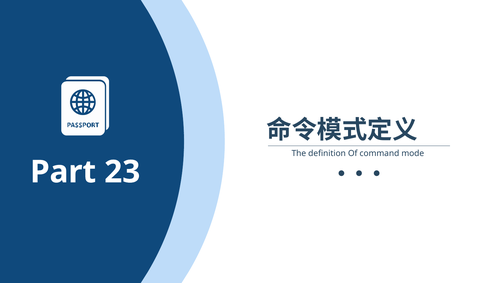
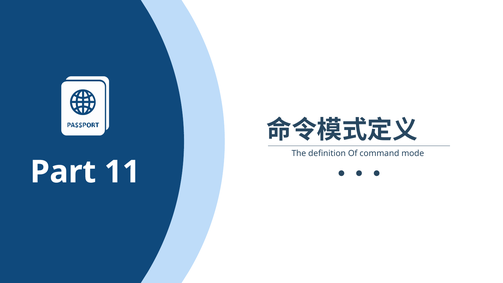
23: 23 -> 11
